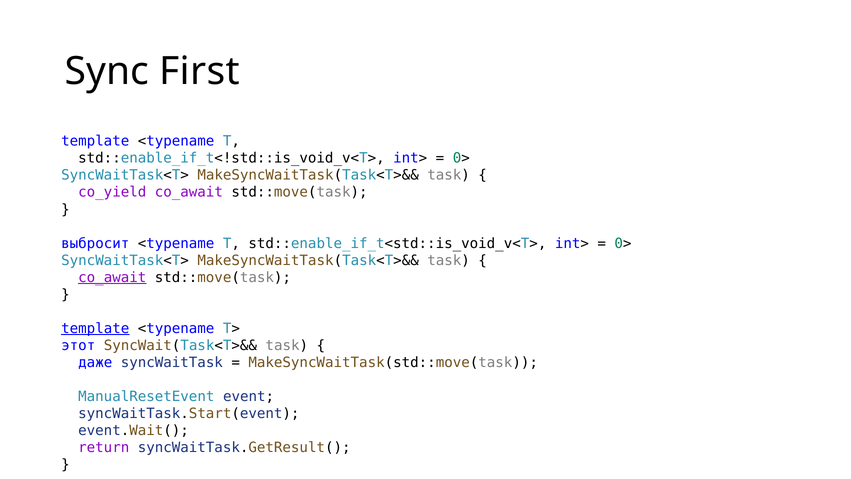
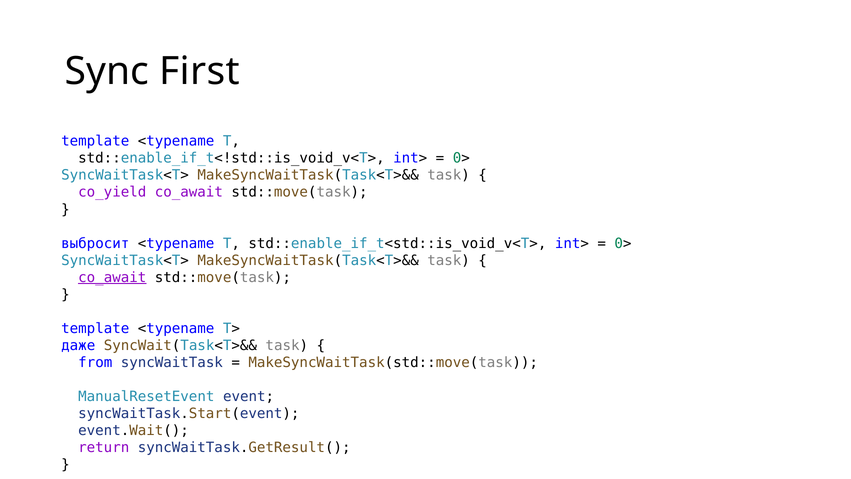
template at (95, 328) underline: present -> none
этот: этот -> даже
даже: даже -> from
